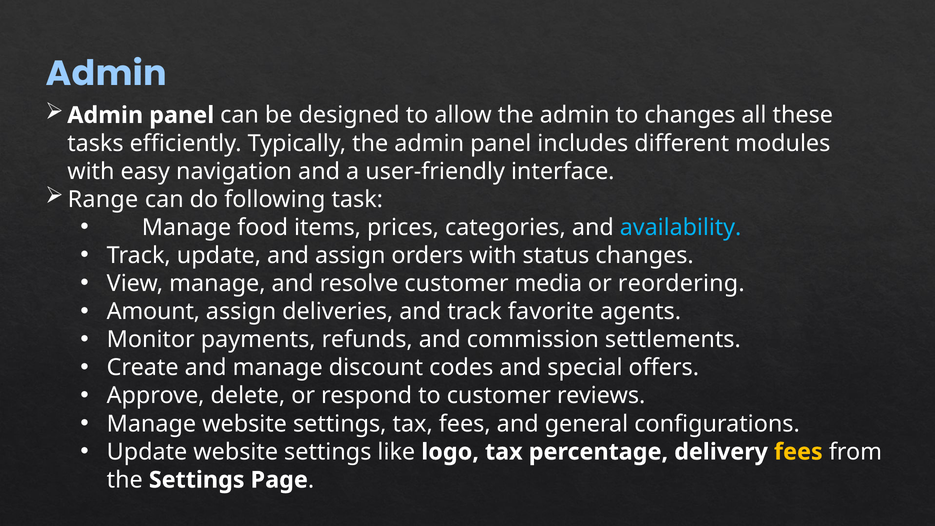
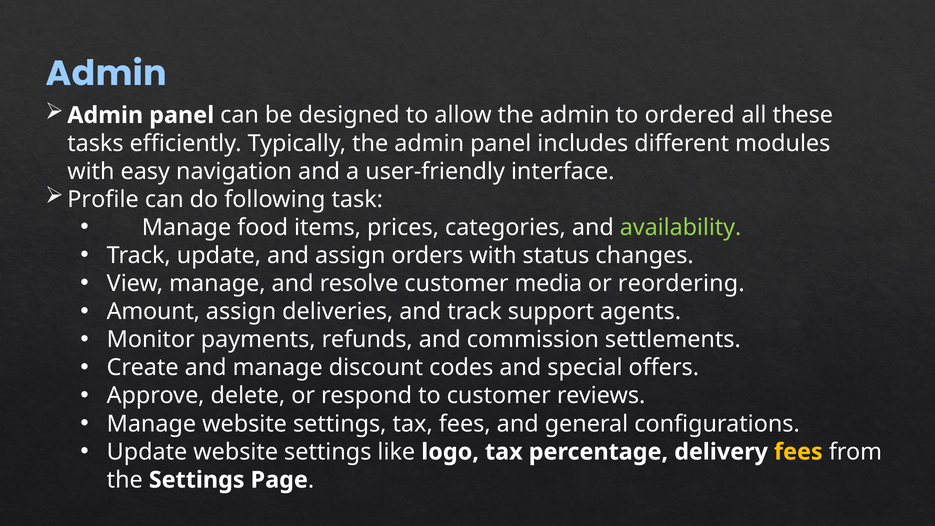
to changes: changes -> ordered
Range: Range -> Profile
availability colour: light blue -> light green
favorite: favorite -> support
